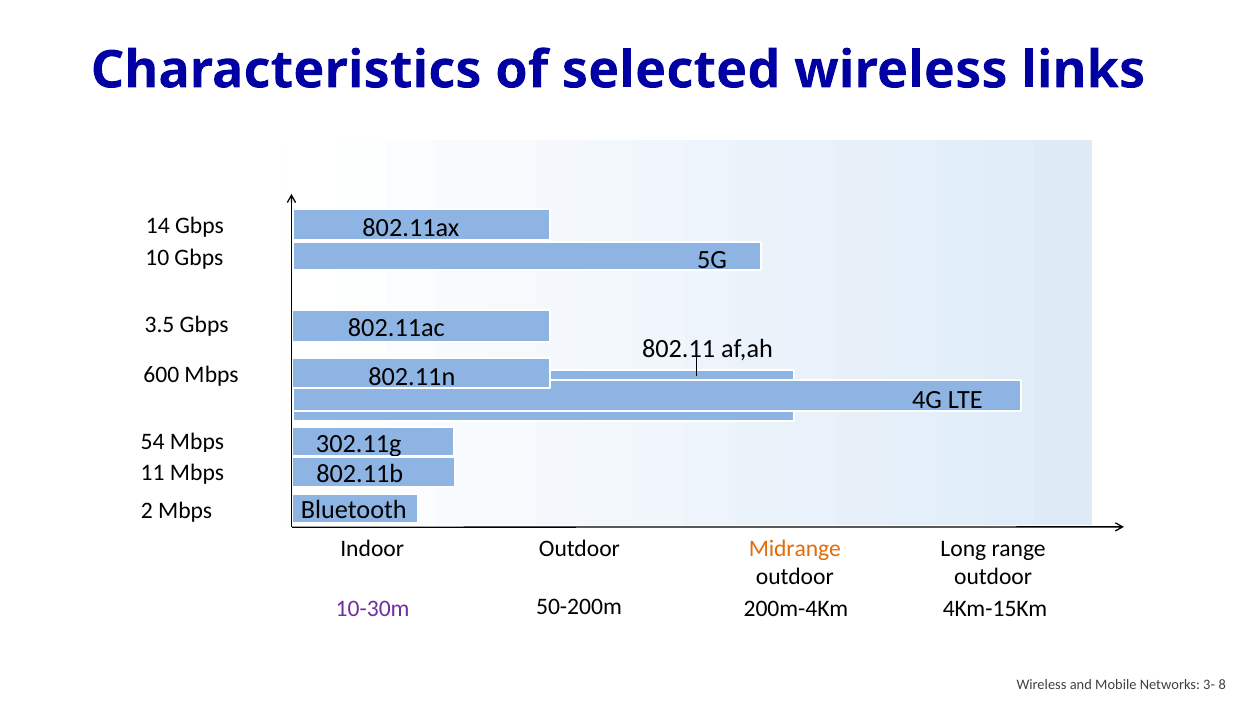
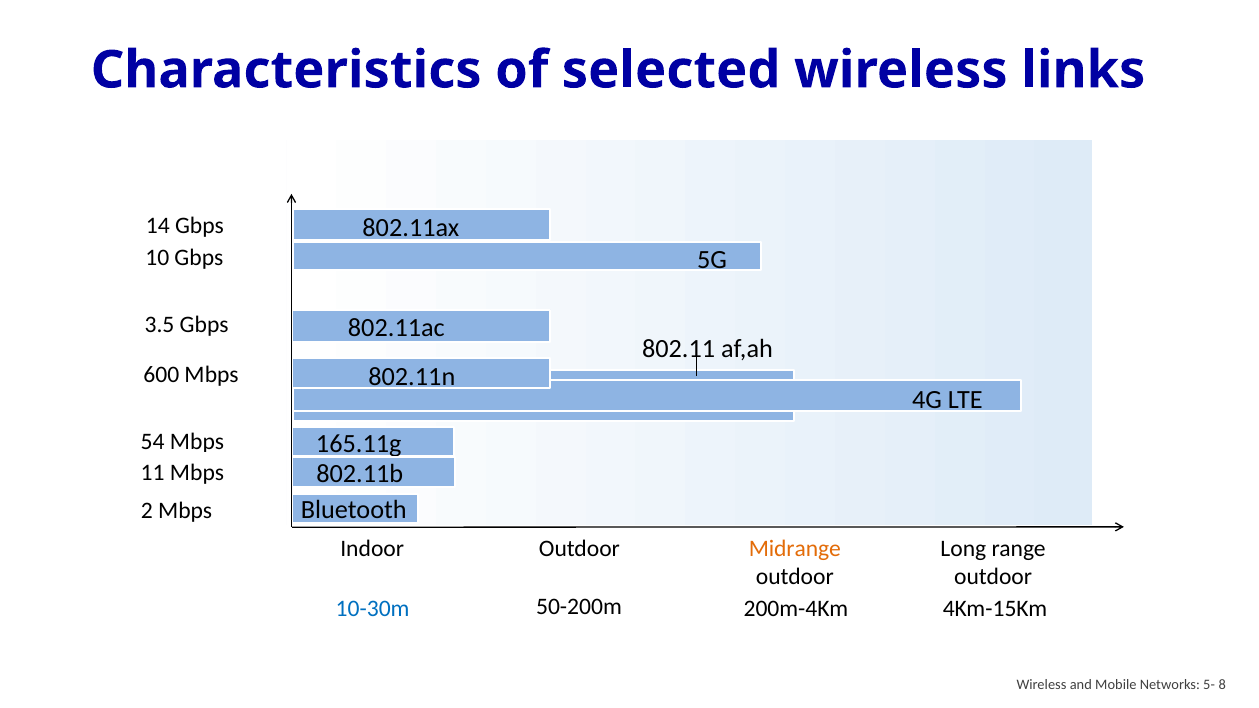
302.11g: 302.11g -> 165.11g
10-30m colour: purple -> blue
3-: 3- -> 5-
